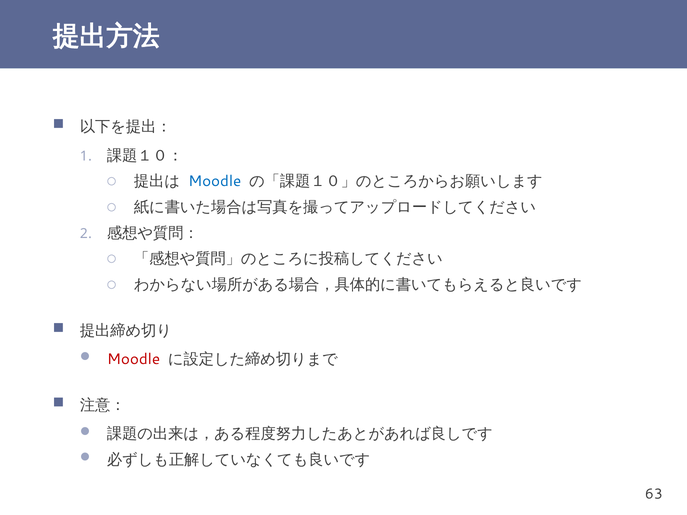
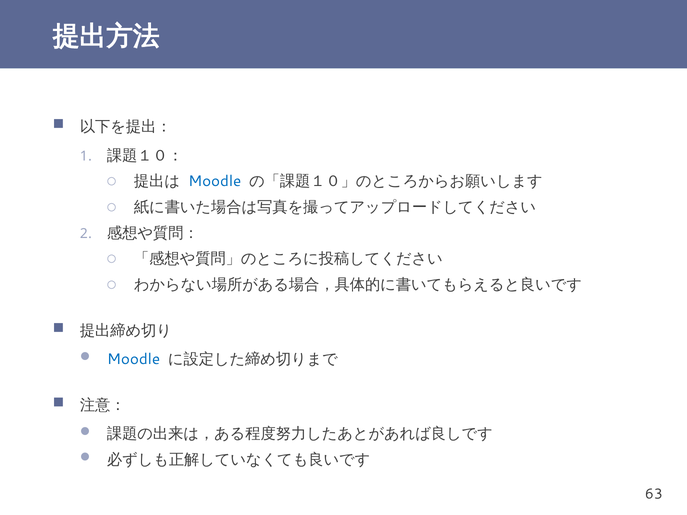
Moodle at (134, 359) colour: red -> blue
